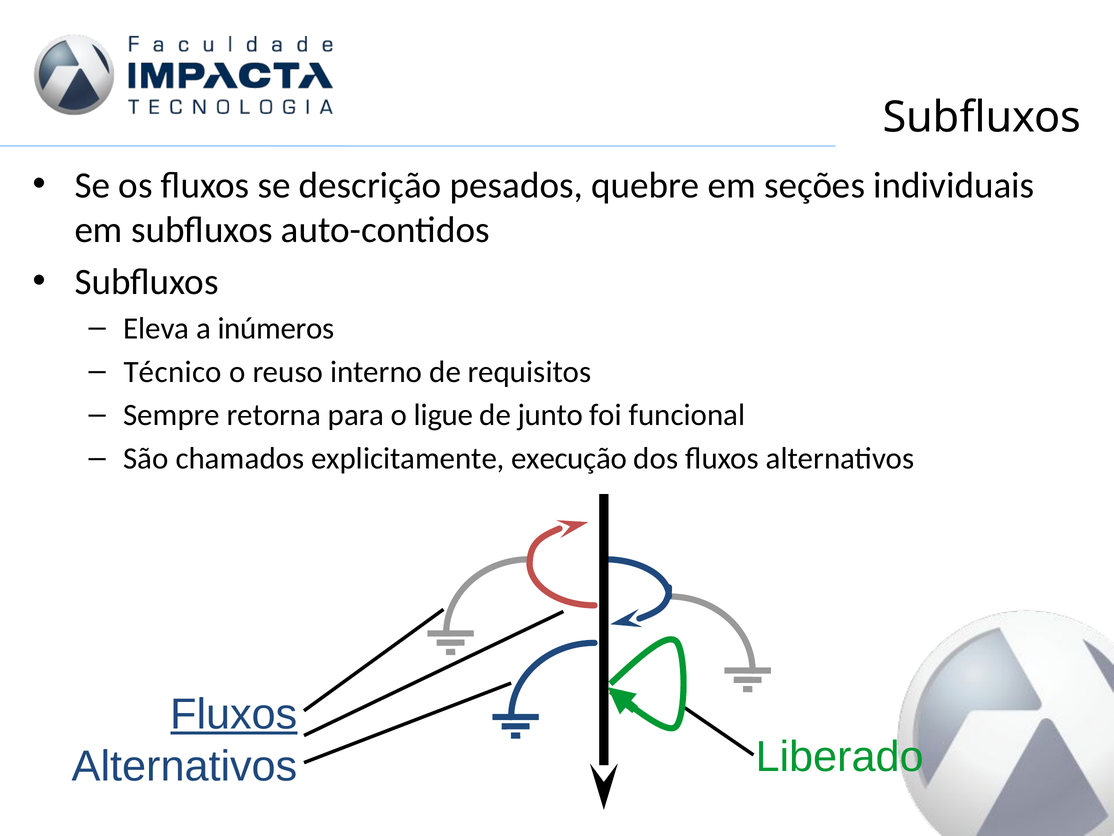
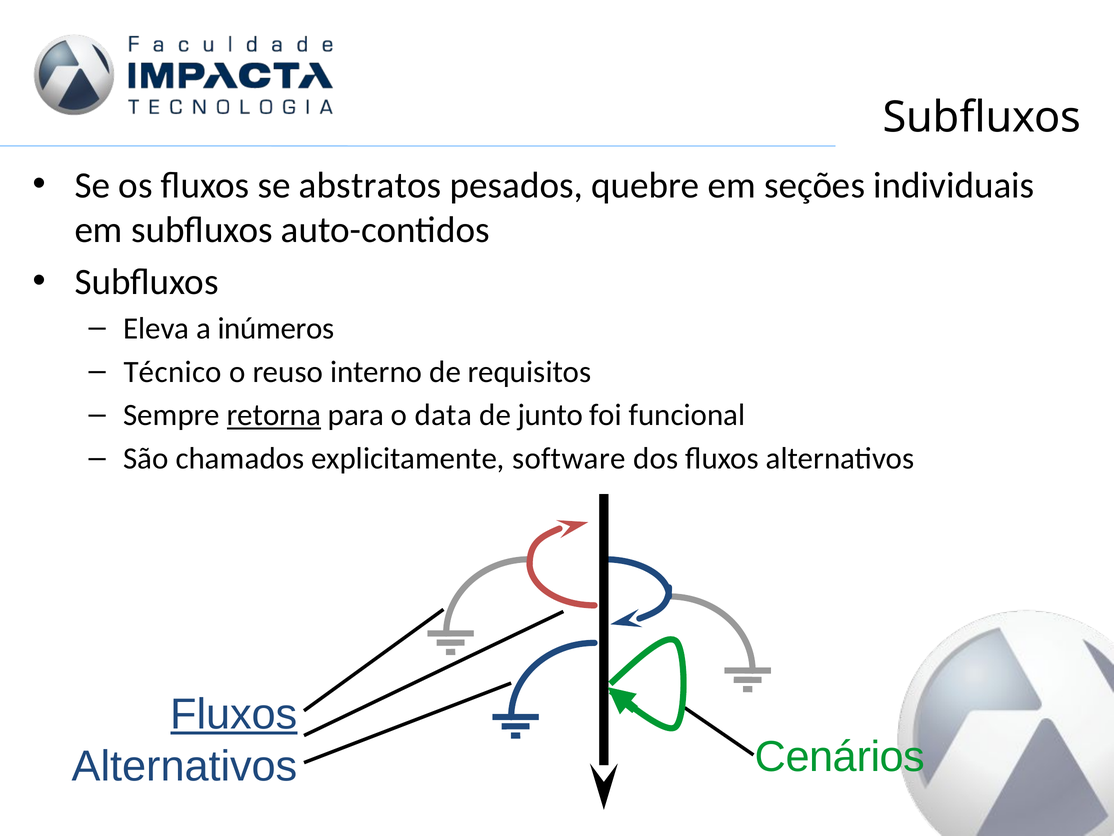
descrição: descrição -> abstratos
retorna underline: none -> present
ligue: ligue -> data
execução: execução -> software
Liberado: Liberado -> Cenários
